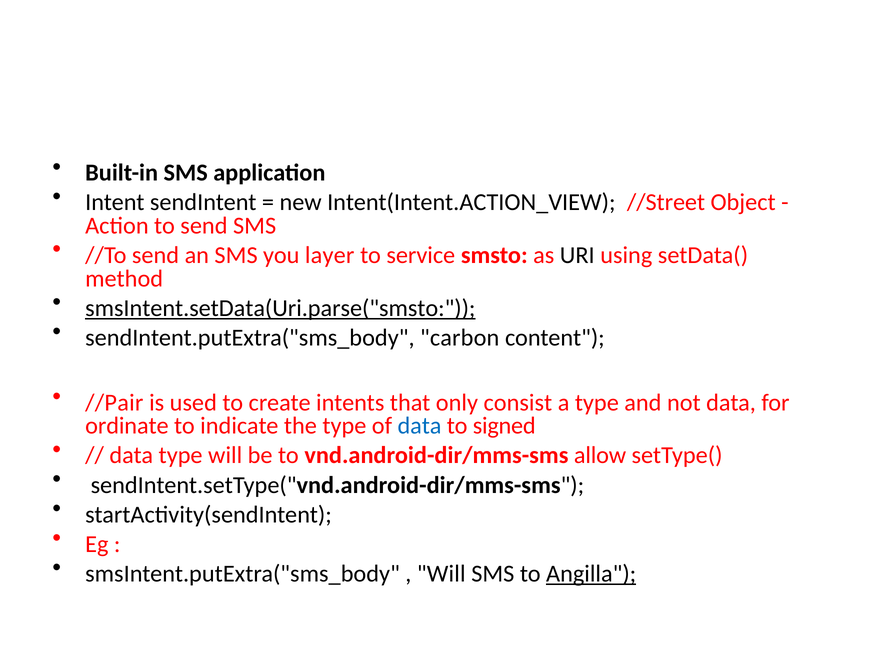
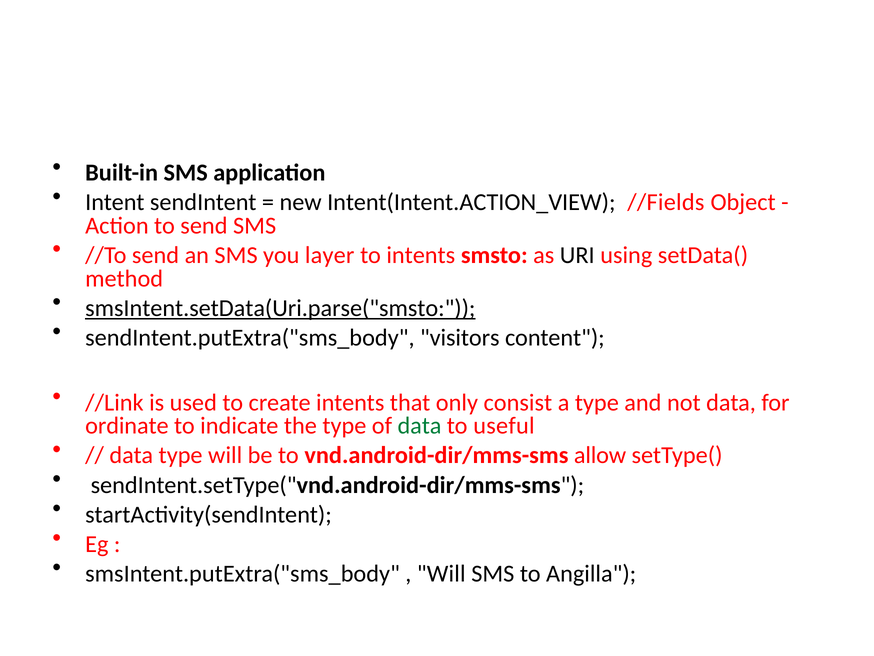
//Street: //Street -> //Fields
to service: service -> intents
carbon: carbon -> visitors
//Pair: //Pair -> //Link
data at (419, 426) colour: blue -> green
signed: signed -> useful
Angilla underline: present -> none
